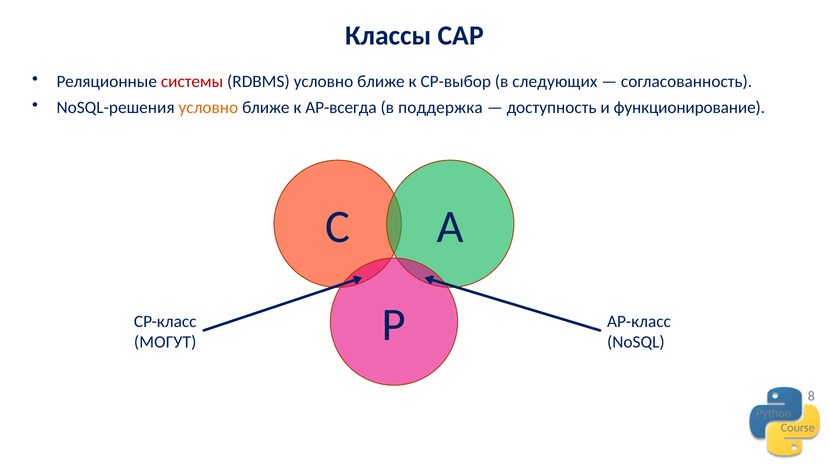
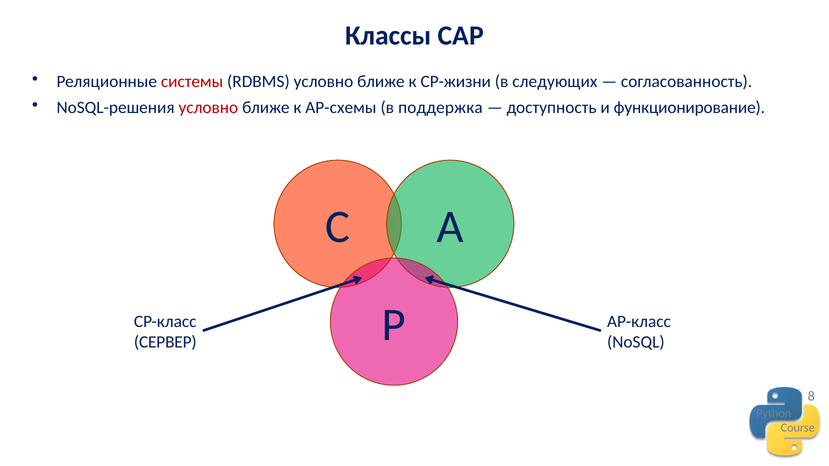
CP-выбор: CP-выбор -> CP-жизни
условно at (208, 108) colour: orange -> red
AP-всегда: AP-всегда -> AP-схемы
МОГУТ: МОГУТ -> СЕРВЕР
